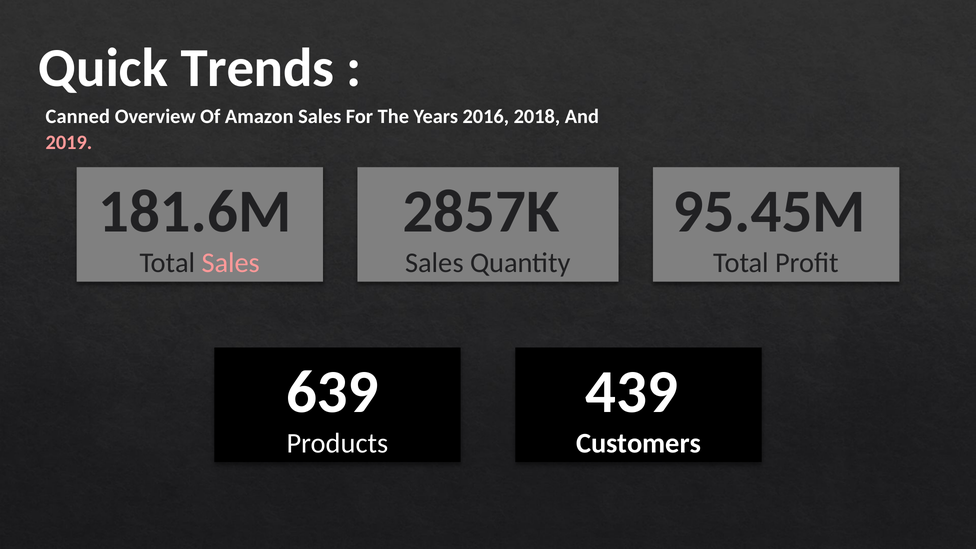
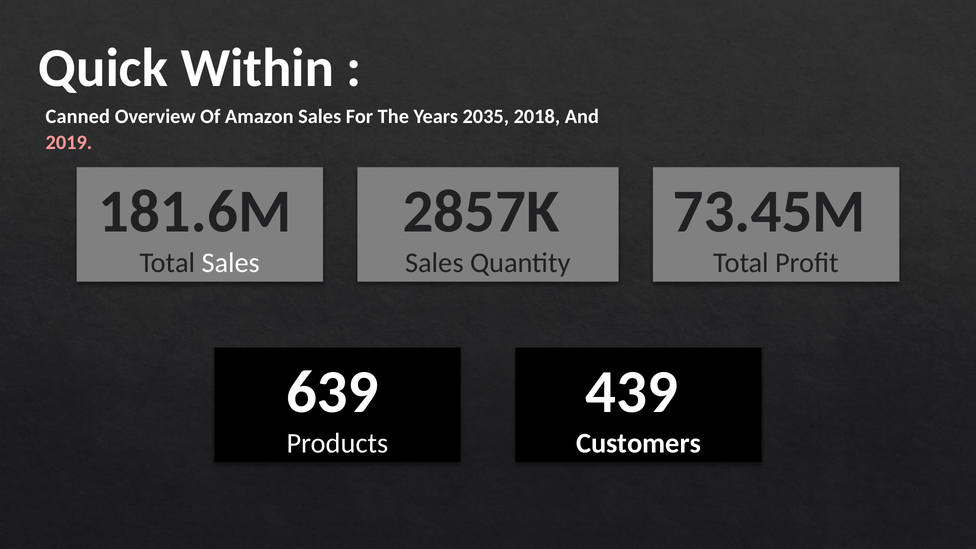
Trends: Trends -> Within
2016: 2016 -> 2035
95.45M: 95.45M -> 73.45M
Sales at (231, 263) colour: pink -> white
